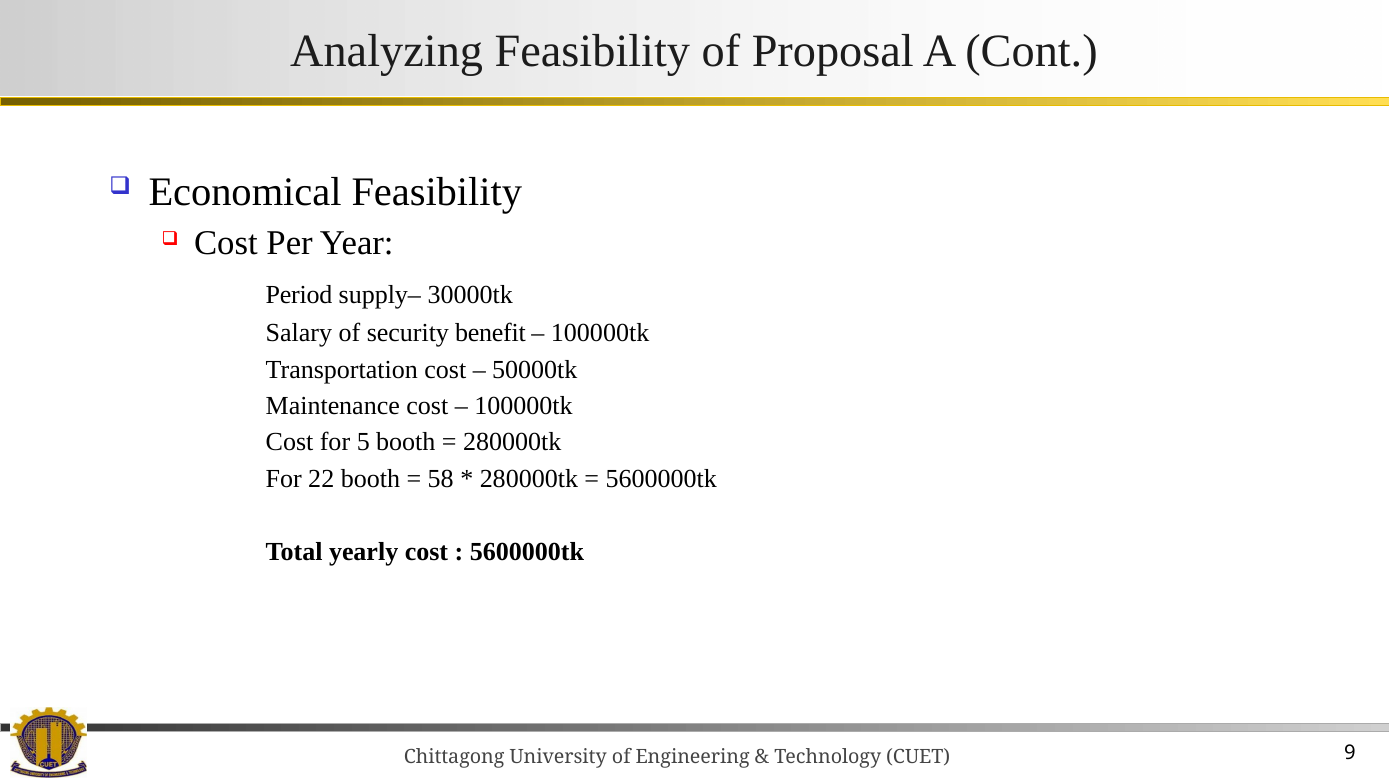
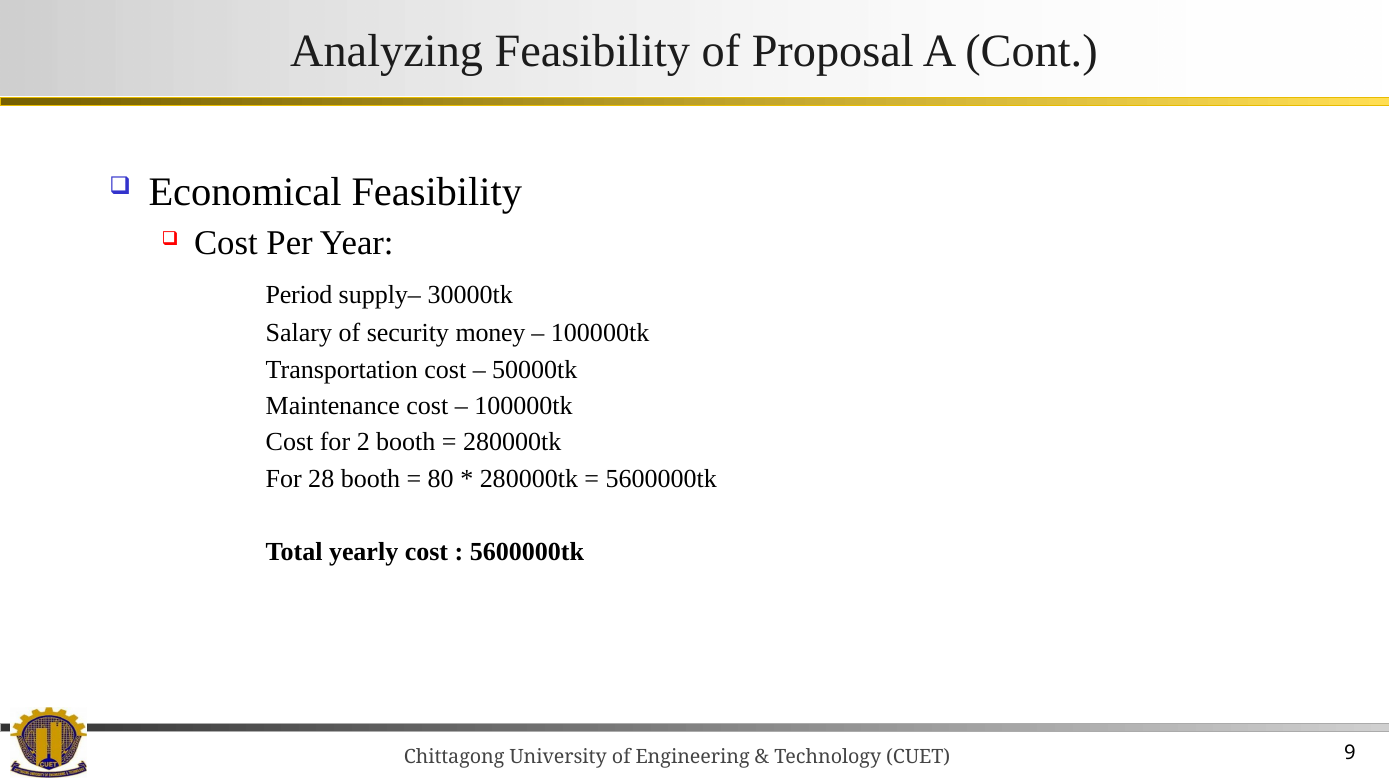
benefit: benefit -> money
5: 5 -> 2
22: 22 -> 28
58: 58 -> 80
